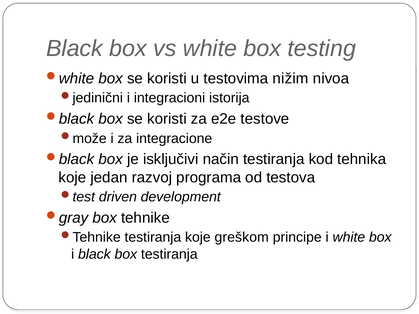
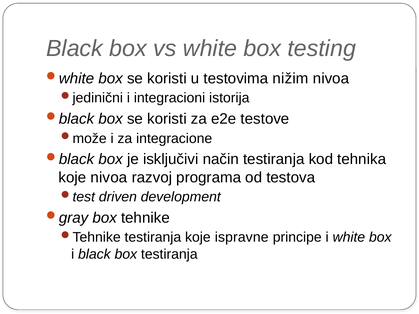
koje jedan: jedan -> nivoa
greškom: greškom -> ispravne
